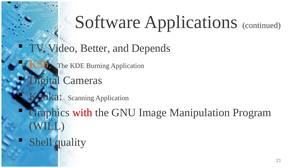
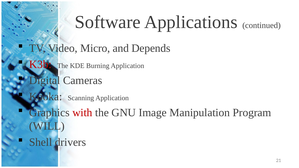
Better: Better -> Micro
K3b colour: orange -> red
quality: quality -> drivers
